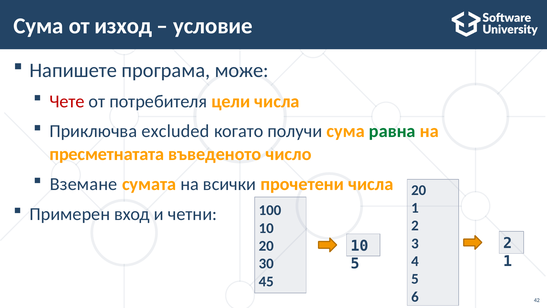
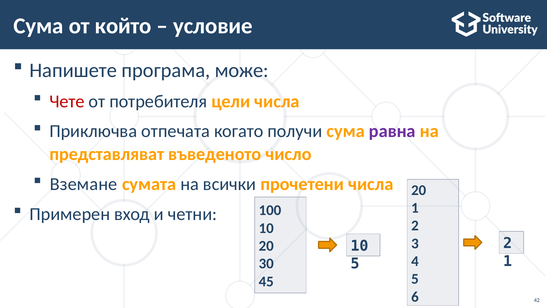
изход: изход -> който
excluded: excluded -> отпечата
равна colour: green -> purple
пресметнатата: пресметнатата -> представляват
